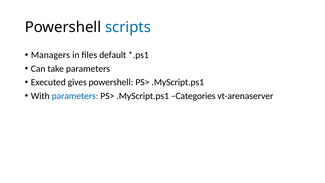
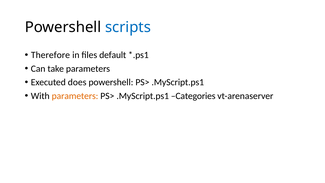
Managers: Managers -> Therefore
gives: gives -> does
parameters at (75, 96) colour: blue -> orange
